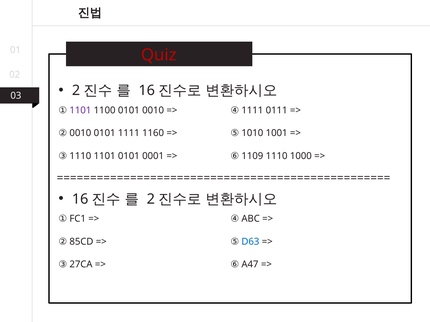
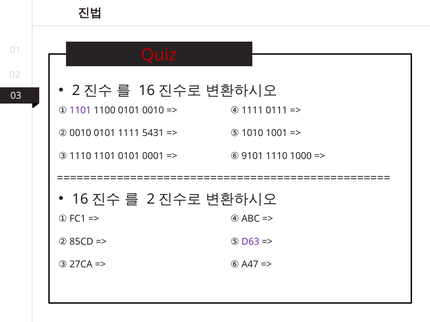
1160: 1160 -> 5431
1109: 1109 -> 9101
D63 colour: blue -> purple
